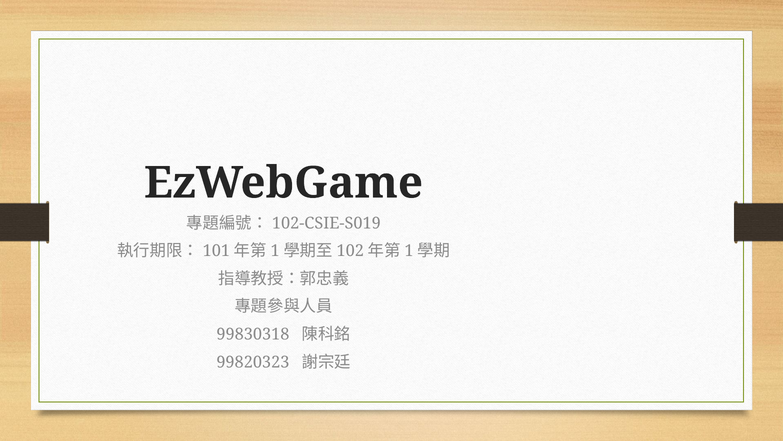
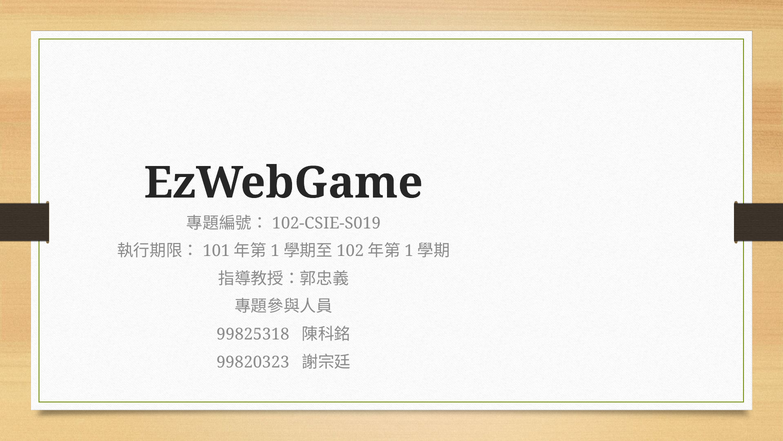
99830318: 99830318 -> 99825318
